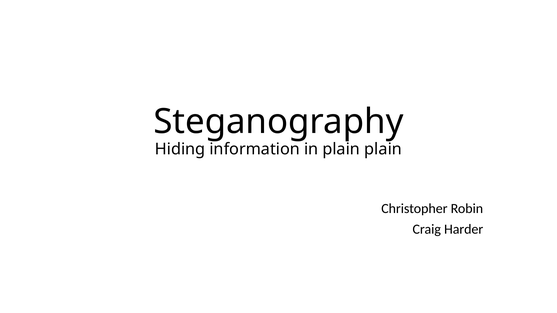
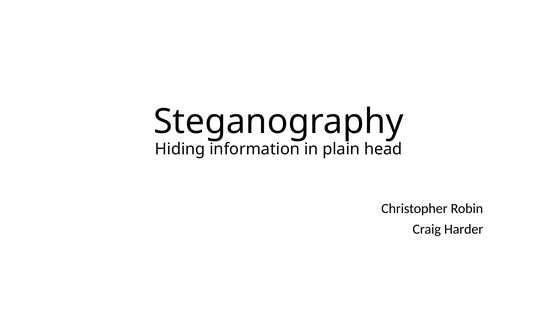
plain plain: plain -> head
